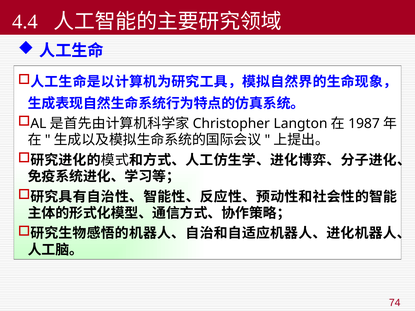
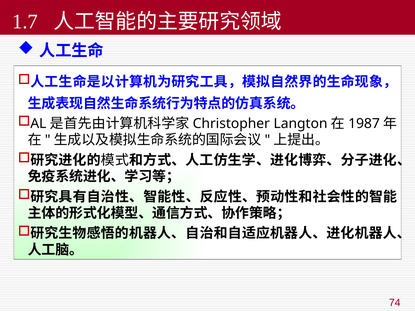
4.4: 4.4 -> 1.7
